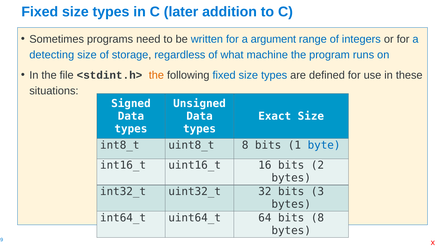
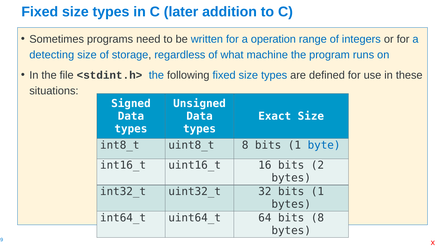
argument: argument -> operation
the at (156, 75) colour: orange -> blue
32 bits 3: 3 -> 1
